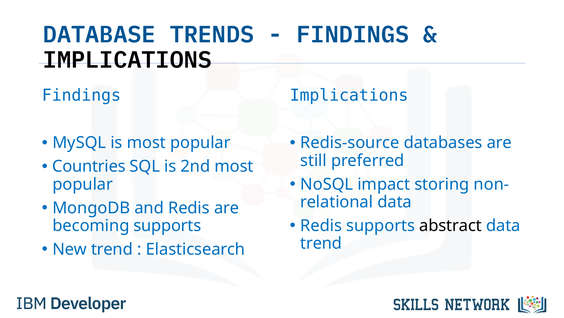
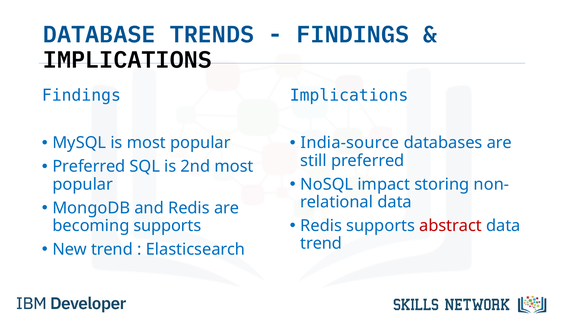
Redis-source: Redis-source -> India-source
Countries at (89, 166): Countries -> Preferred
abstract colour: black -> red
